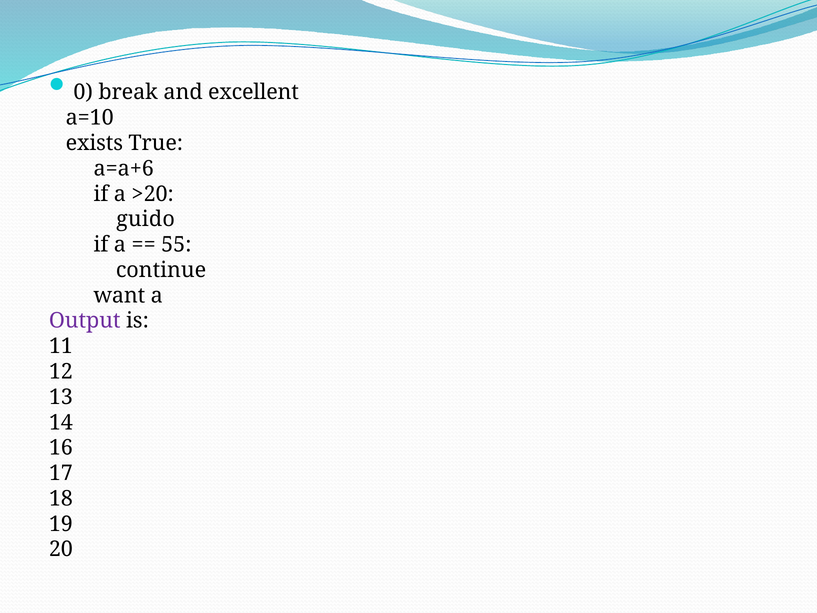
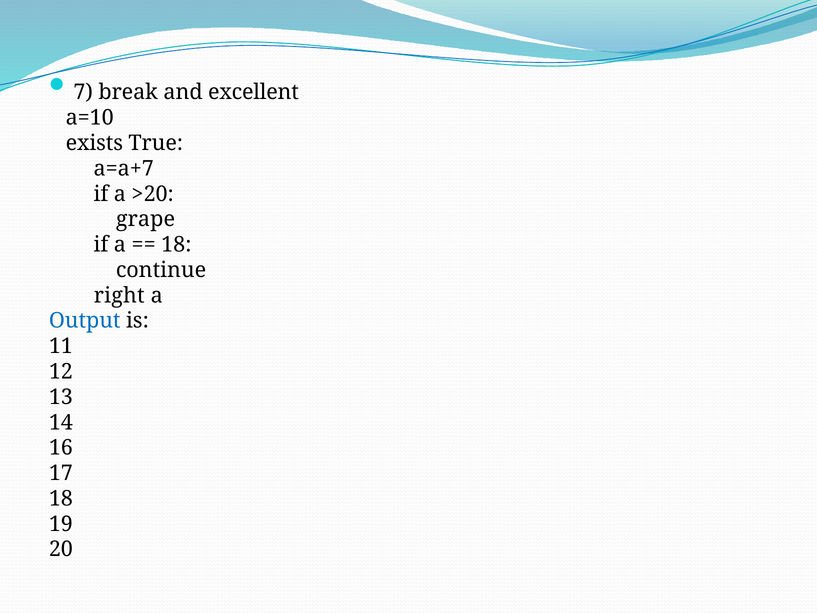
0: 0 -> 7
a=a+6: a=a+6 -> a=a+7
guido: guido -> grape
55 at (176, 245): 55 -> 18
want: want -> right
Output colour: purple -> blue
